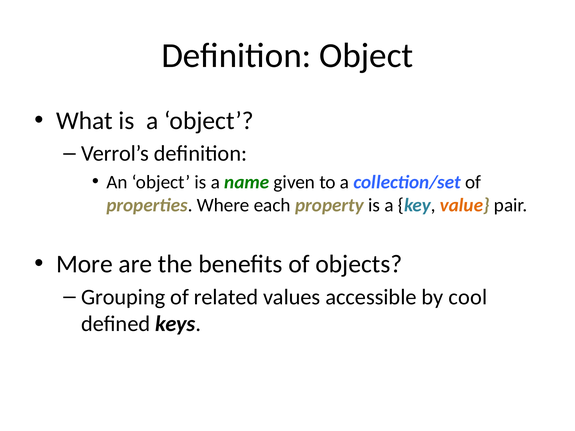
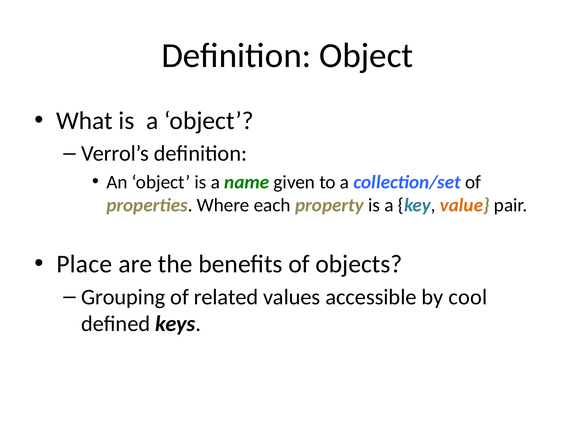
More: More -> Place
